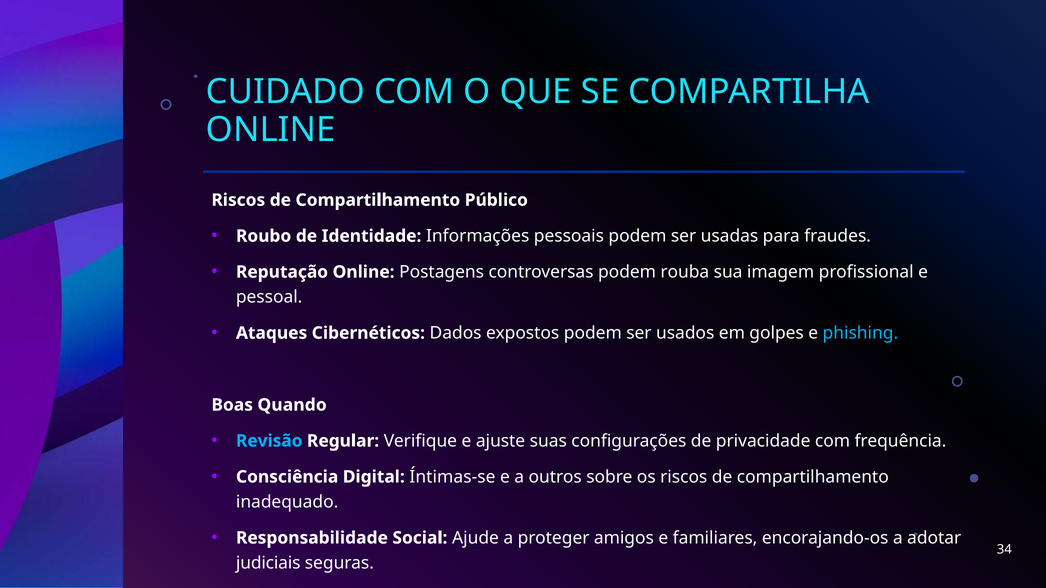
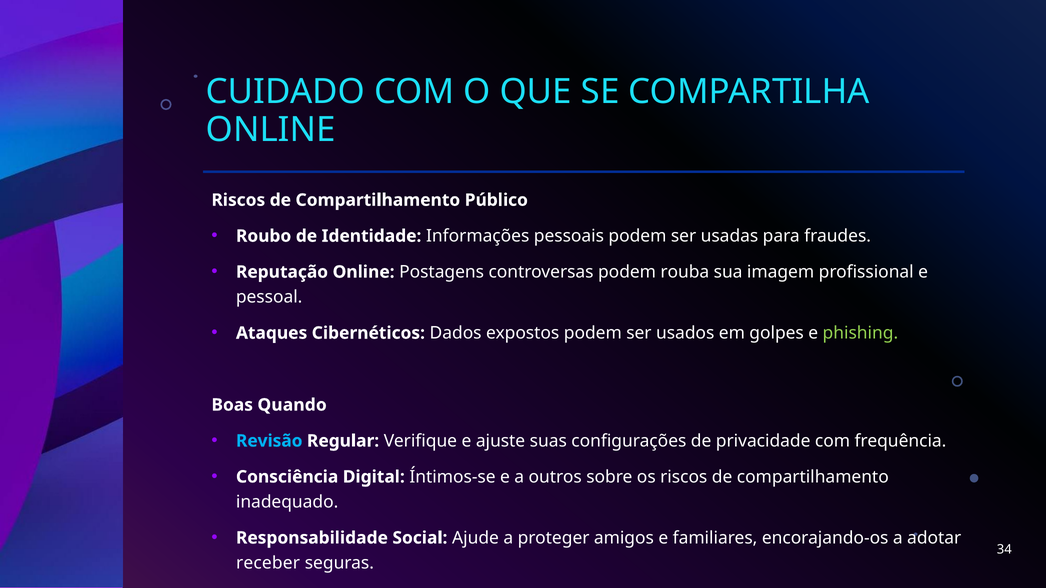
phishing colour: light blue -> light green
Íntimas-se: Íntimas-se -> Íntimos-se
judiciais: judiciais -> receber
